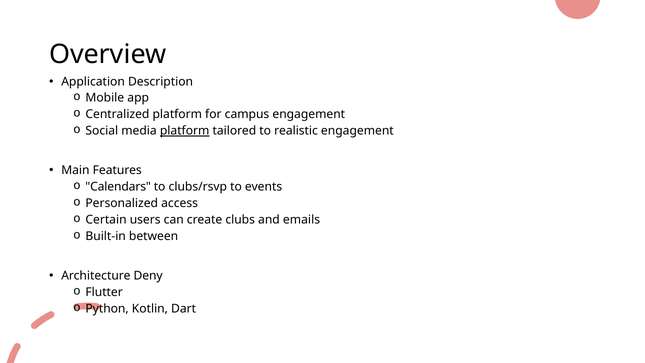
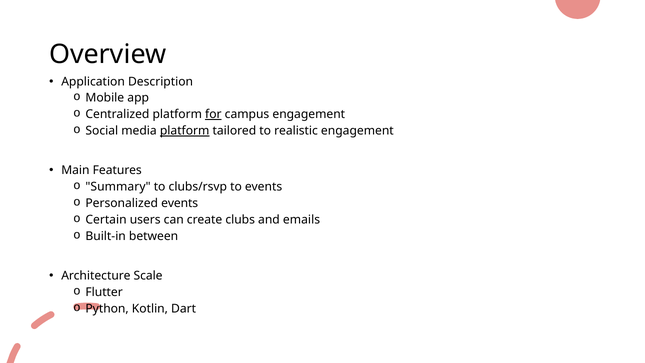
for underline: none -> present
Calendars: Calendars -> Summary
Personalized access: access -> events
Deny: Deny -> Scale
